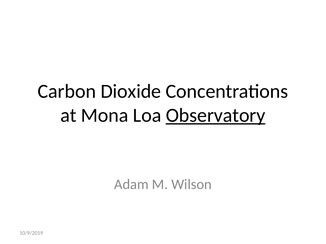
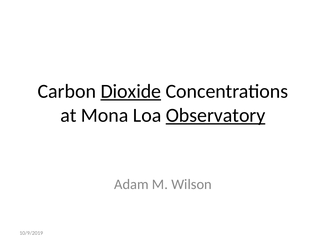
Dioxide underline: none -> present
